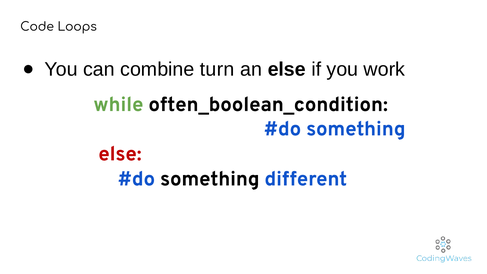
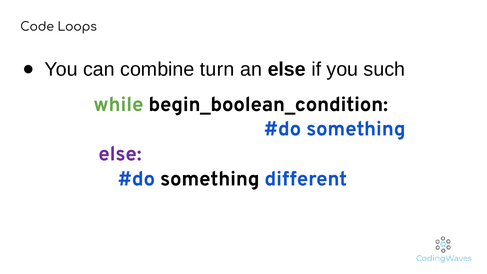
work: work -> such
often_boolean_condition: often_boolean_condition -> begin_boolean_condition
else at (120, 154) colour: red -> purple
